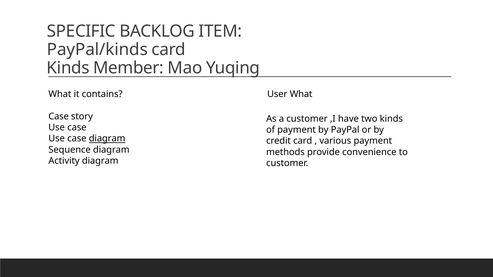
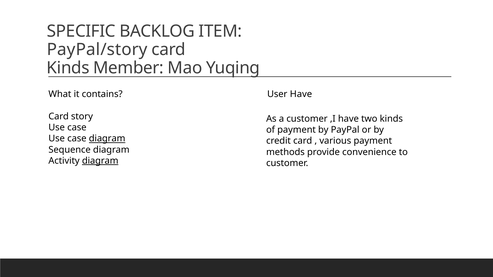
PayPal/kinds: PayPal/kinds -> PayPal/story
User What: What -> Have
Case at (59, 117): Case -> Card
diagram at (100, 161) underline: none -> present
